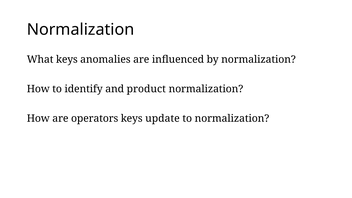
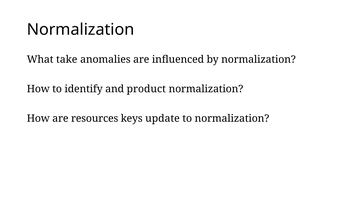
What keys: keys -> take
operators: operators -> resources
